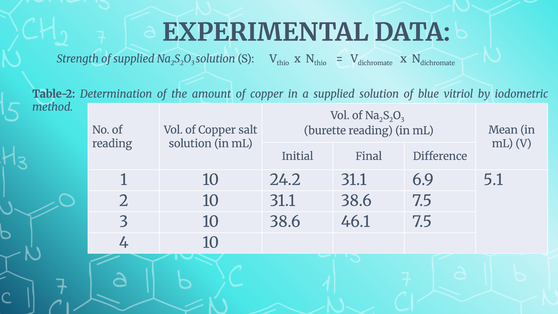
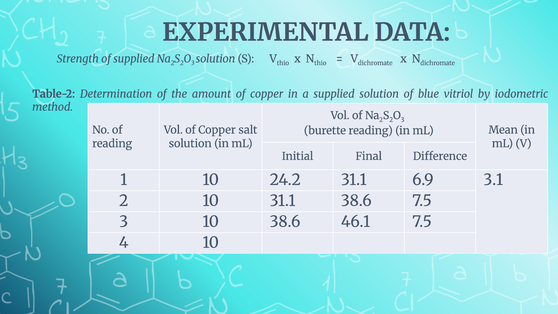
5.1: 5.1 -> 3.1
